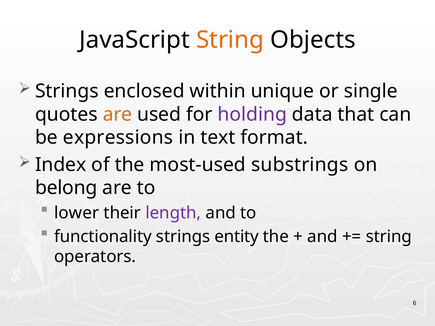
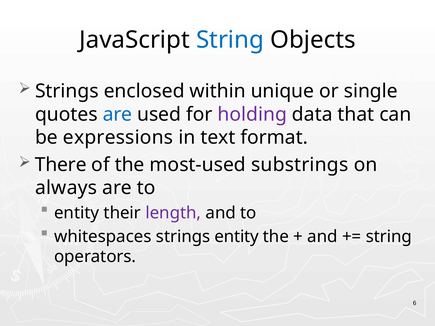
String at (230, 40) colour: orange -> blue
are at (117, 114) colour: orange -> blue
Index: Index -> There
belong: belong -> always
lower at (77, 213): lower -> entity
functionality: functionality -> whitespaces
